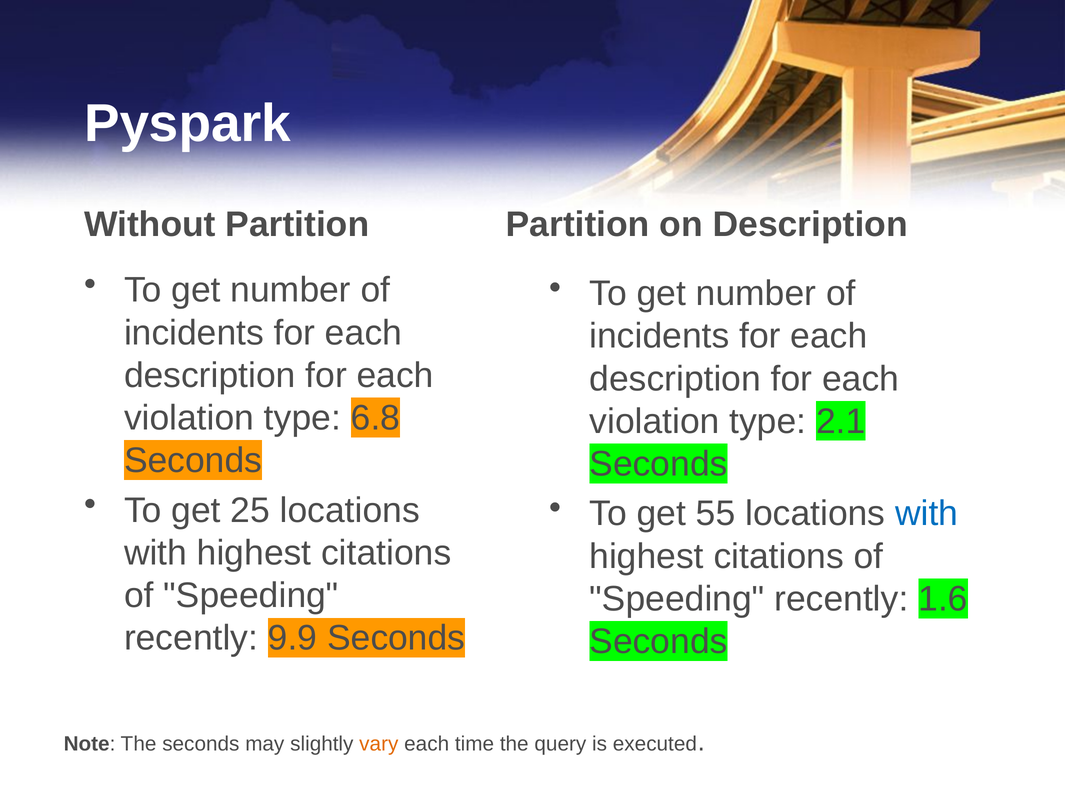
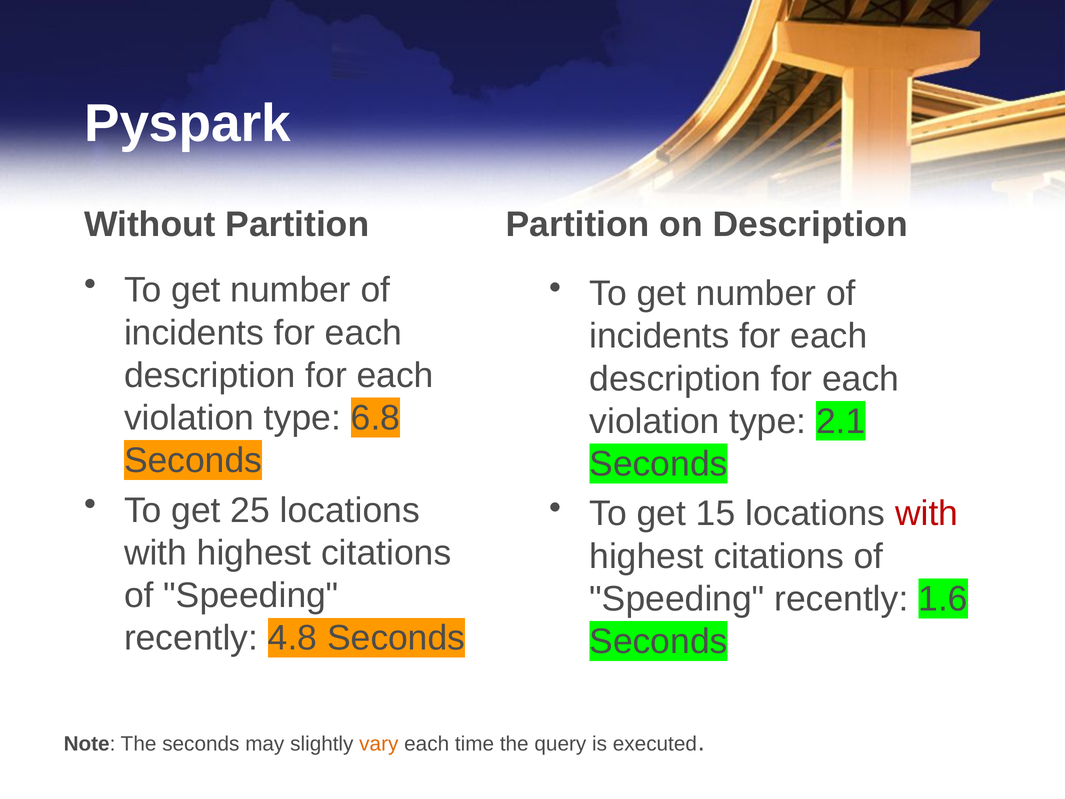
55: 55 -> 15
with at (927, 514) colour: blue -> red
9.9: 9.9 -> 4.8
